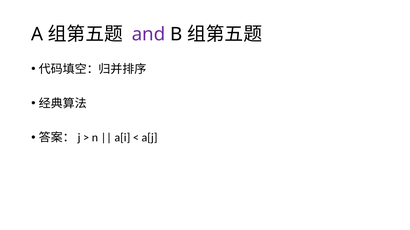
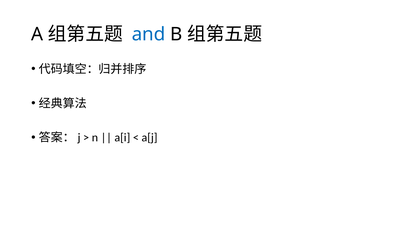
and colour: purple -> blue
